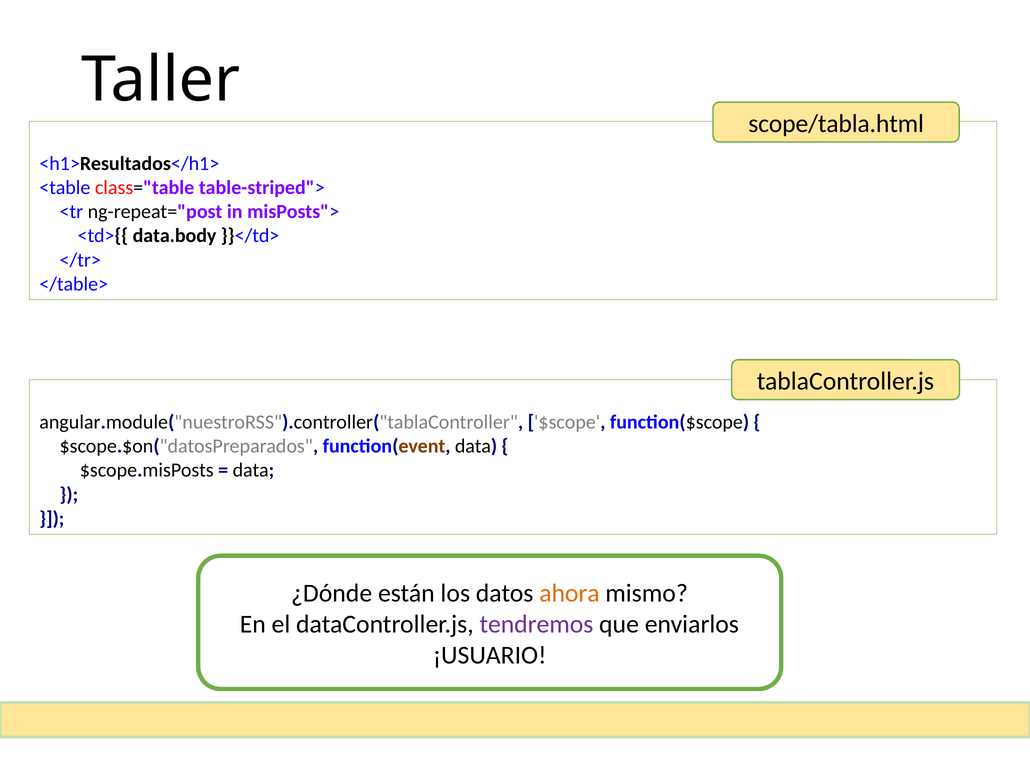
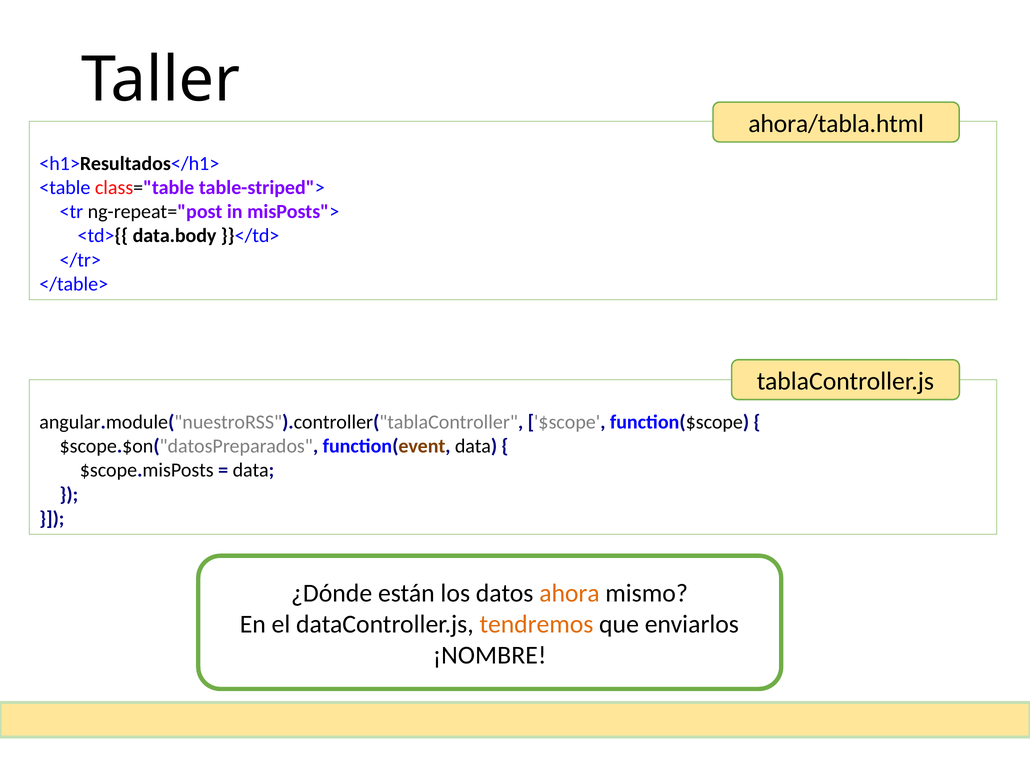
scope/tabla.html: scope/tabla.html -> ahora/tabla.html
tendremos colour: purple -> orange
¡USUARIO: ¡USUARIO -> ¡NOMBRE
